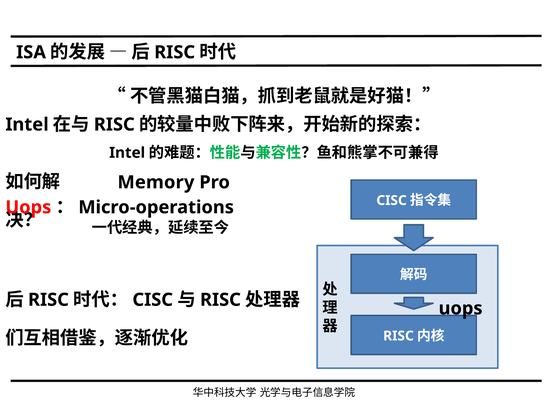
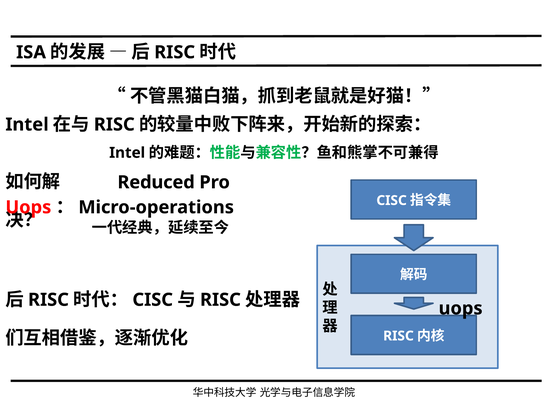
Memory: Memory -> Reduced
